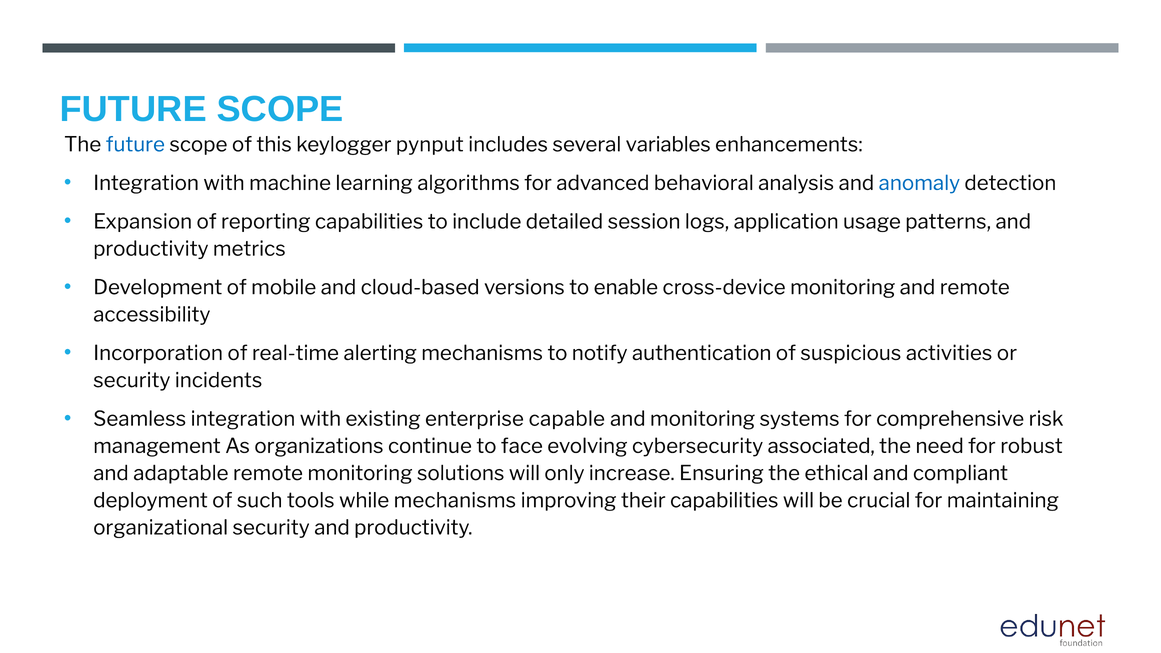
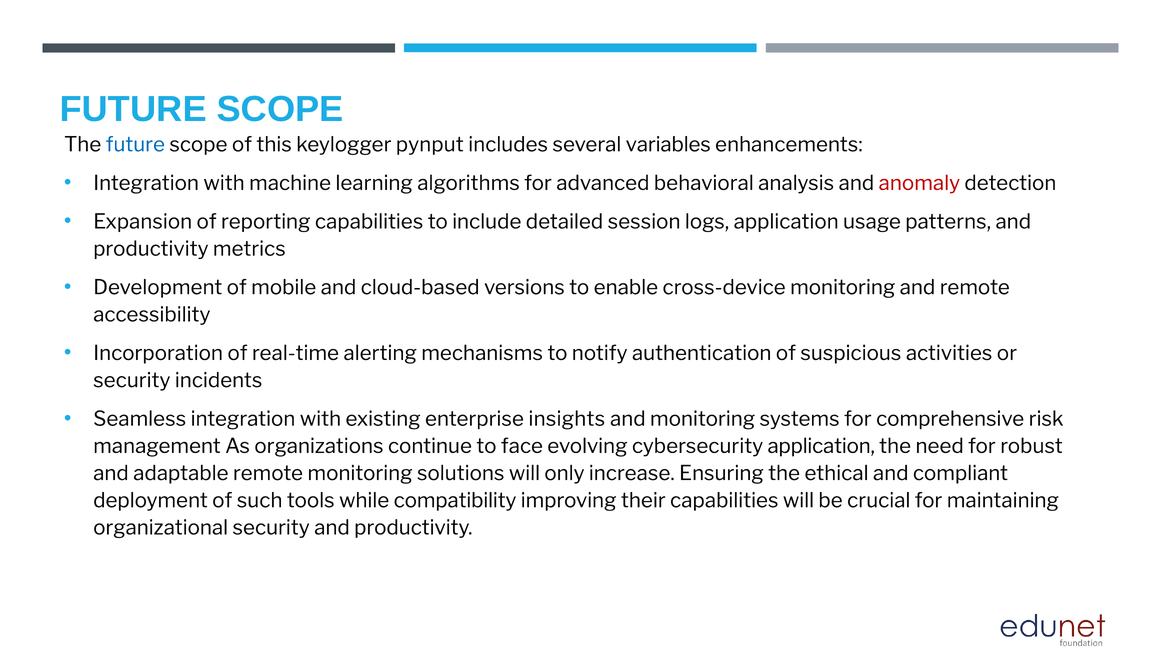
anomaly colour: blue -> red
capable: capable -> insights
cybersecurity associated: associated -> application
while mechanisms: mechanisms -> compatibility
